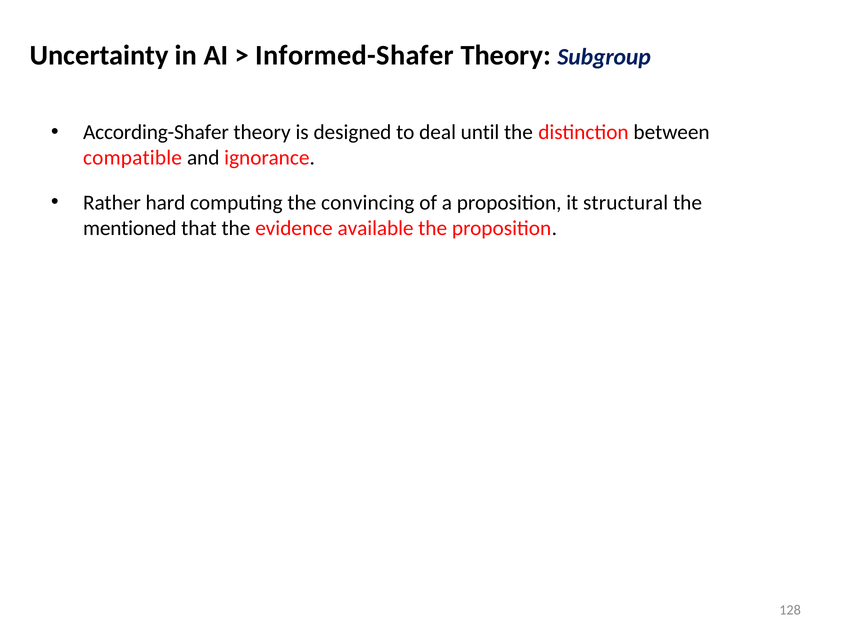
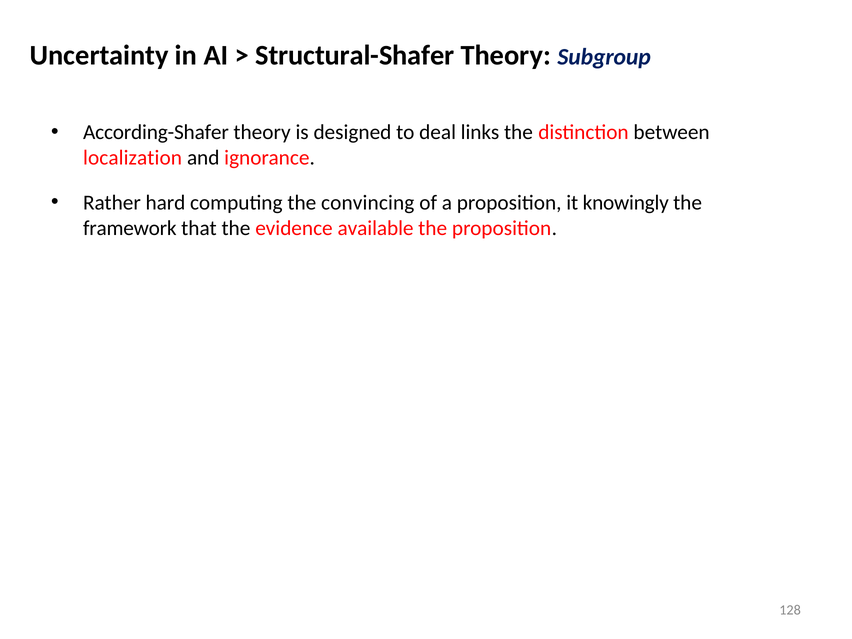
Informed-Shafer: Informed-Shafer -> Structural-Shafer
until: until -> links
compatible: compatible -> localization
structural: structural -> knowingly
mentioned: mentioned -> framework
